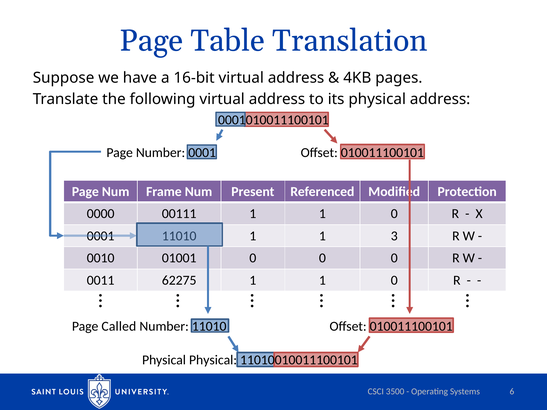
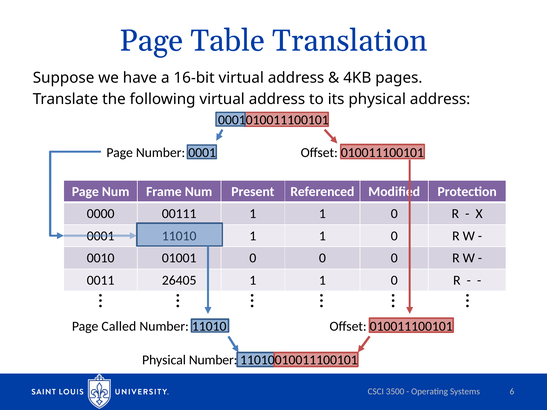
3 at (394, 236): 3 -> 0
62275: 62275 -> 26405
Physical Physical: Physical -> Number
